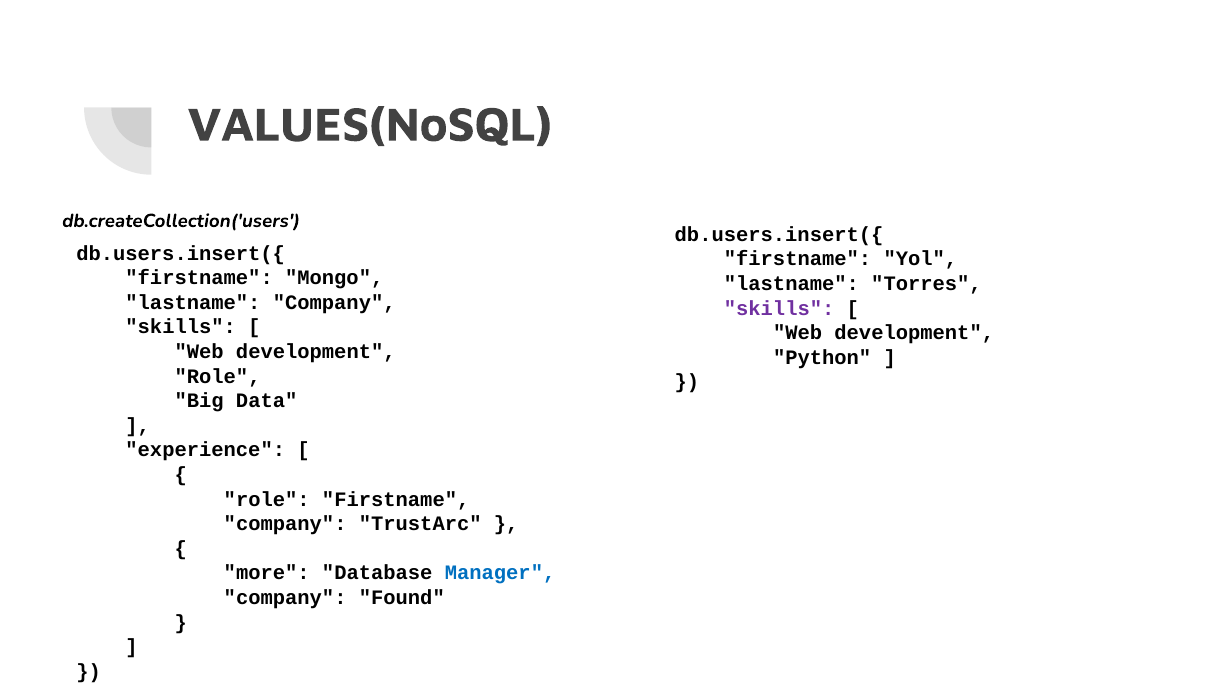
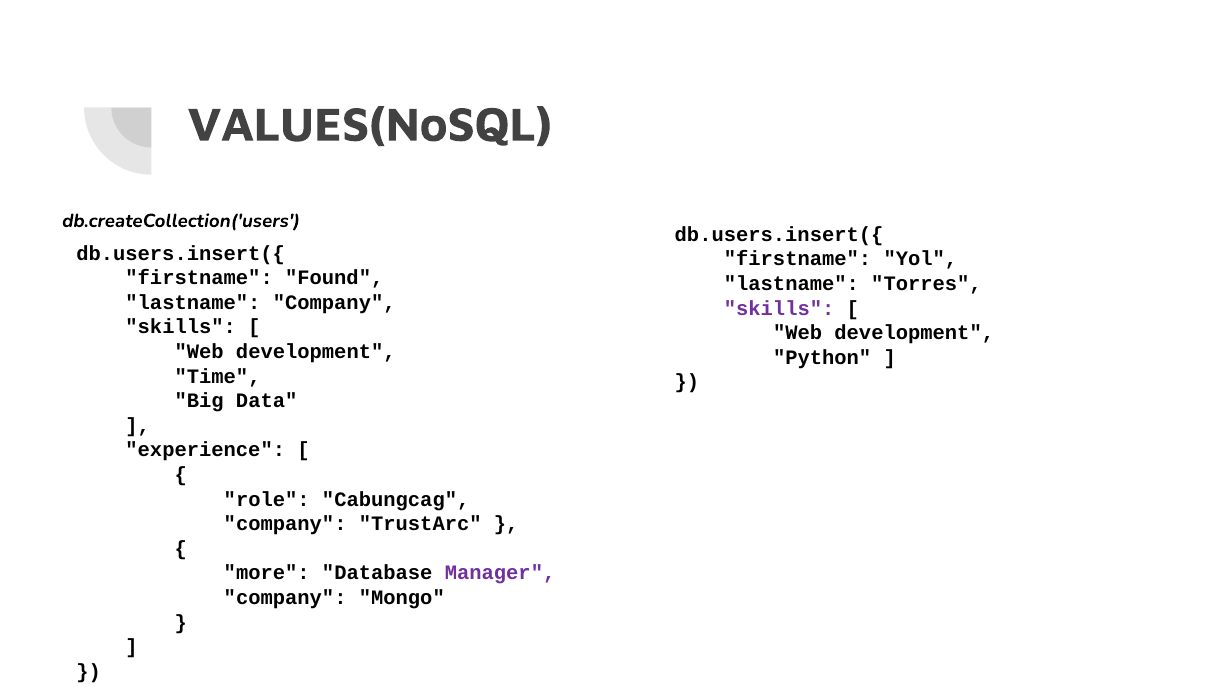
Mongo: Mongo -> Found
Role at (218, 376): Role -> Time
role Firstname: Firstname -> Cabungcag
Manager colour: blue -> purple
Found: Found -> Mongo
